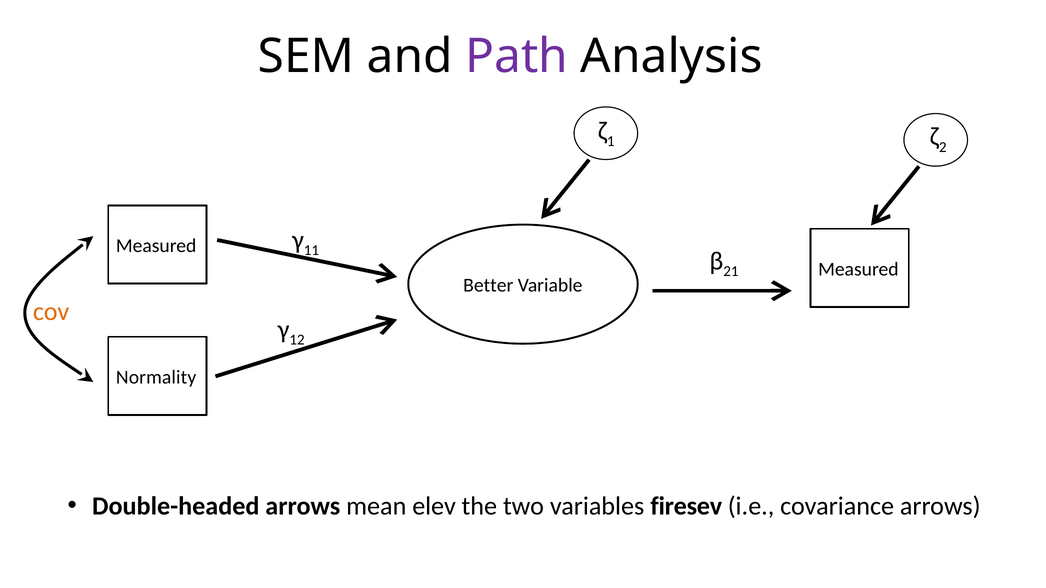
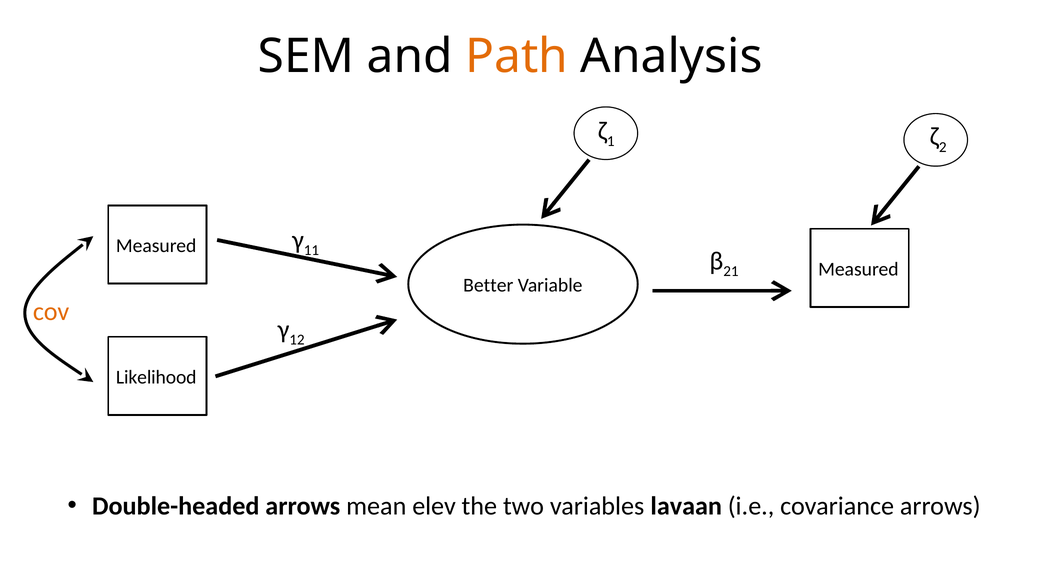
Path colour: purple -> orange
Normality: Normality -> Likelihood
firesev: firesev -> lavaan
